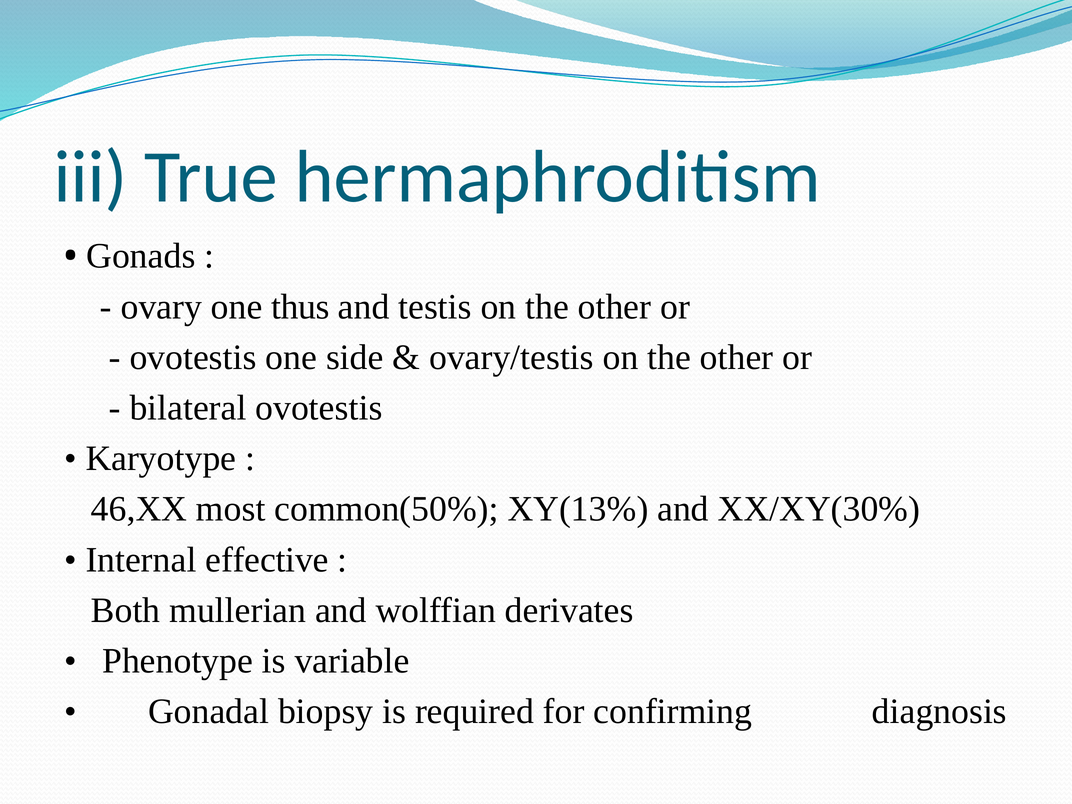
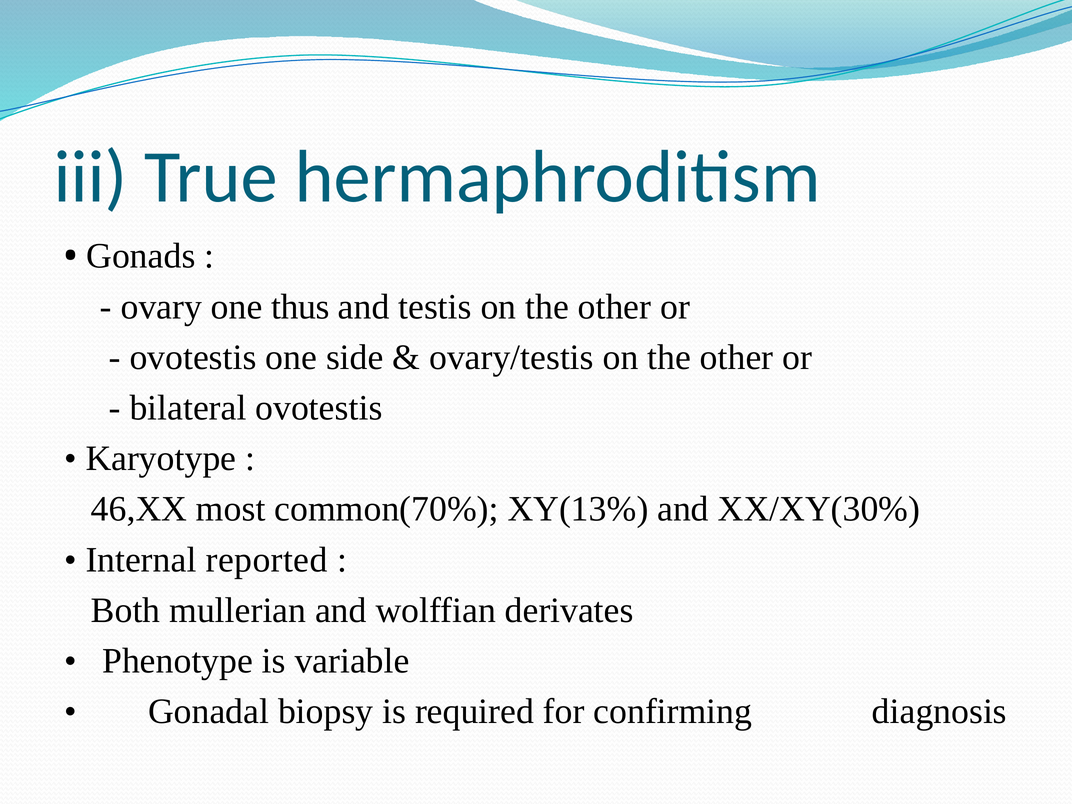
common(50%: common(50% -> common(70%
effective: effective -> reported
